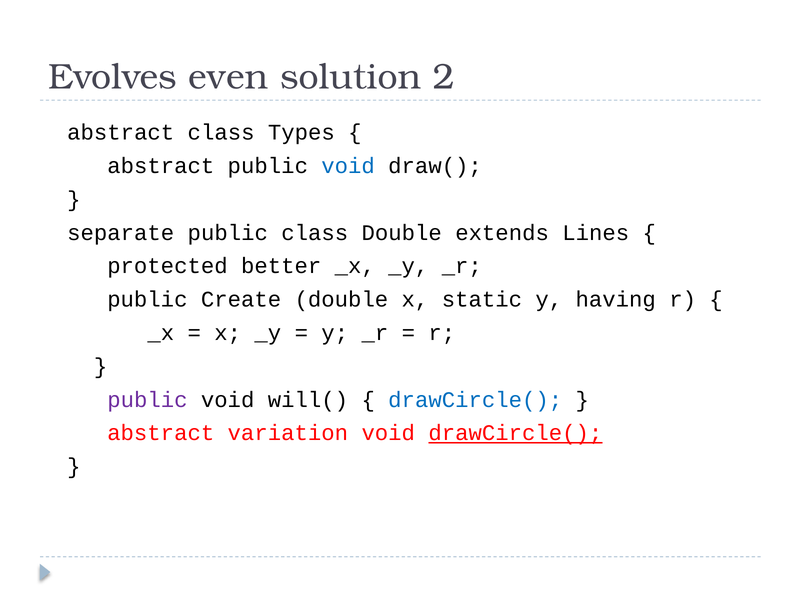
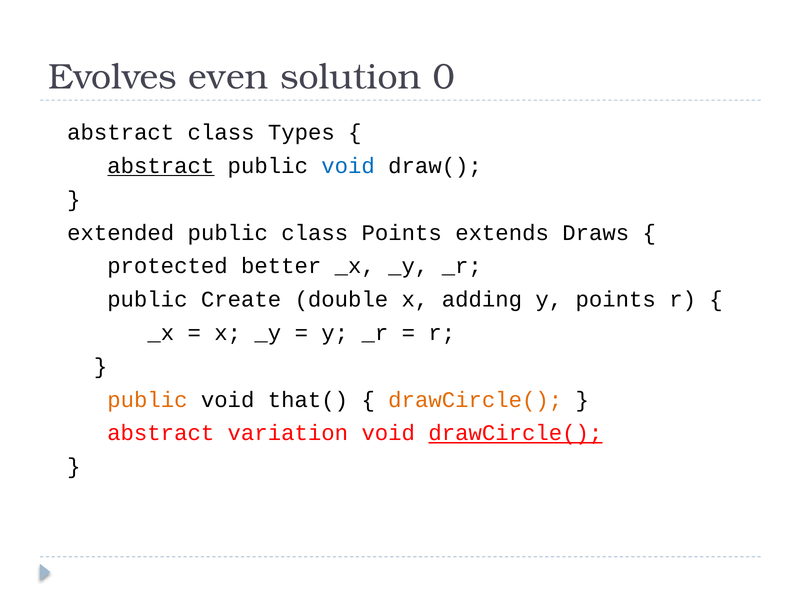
2: 2 -> 0
abstract at (161, 166) underline: none -> present
separate: separate -> extended
class Double: Double -> Points
Lines: Lines -> Draws
static: static -> adding
y having: having -> points
public at (147, 400) colour: purple -> orange
will(: will( -> that(
drawCircle( at (475, 400) colour: blue -> orange
